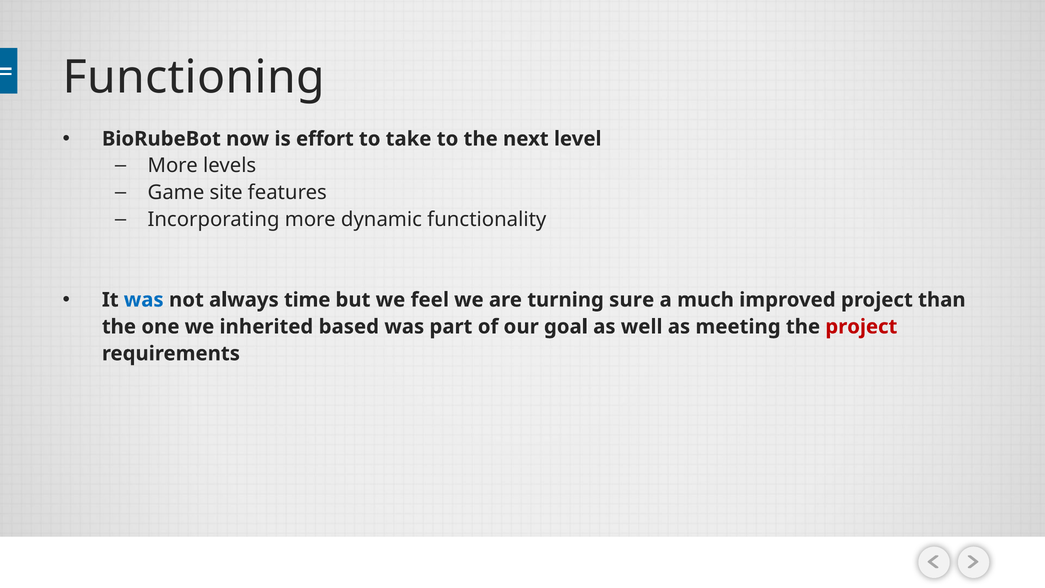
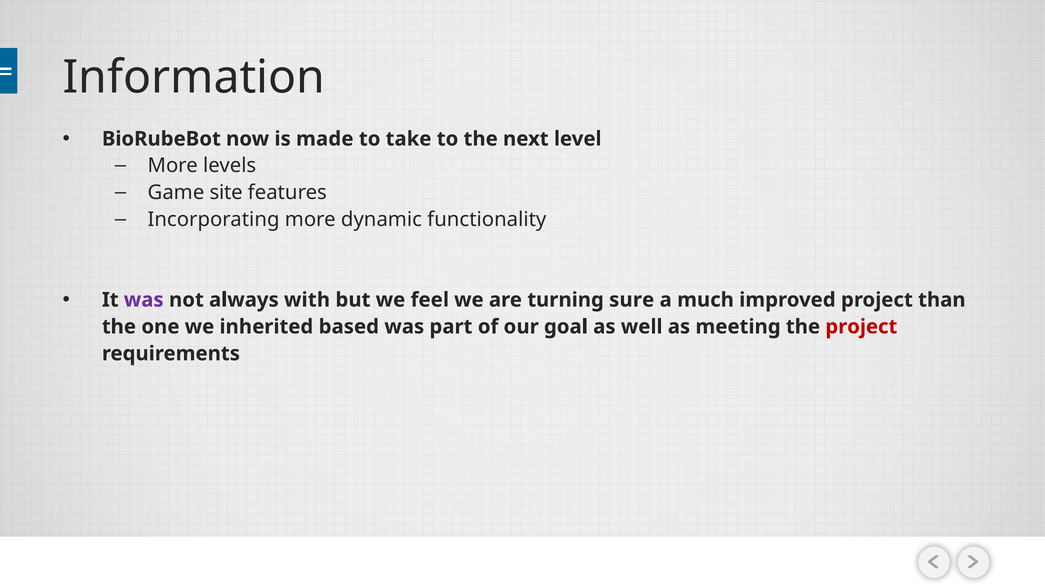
Functioning: Functioning -> Information
effort: effort -> made
was at (144, 300) colour: blue -> purple
time: time -> with
